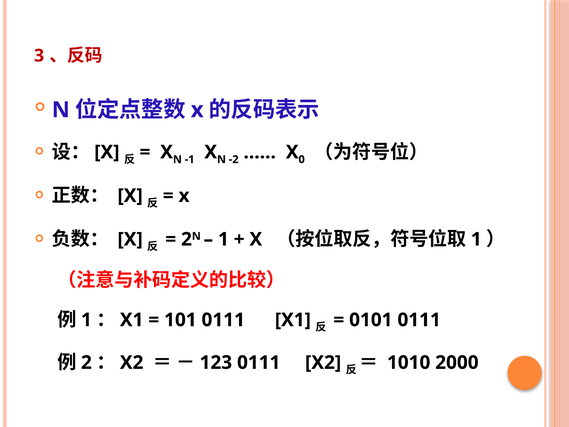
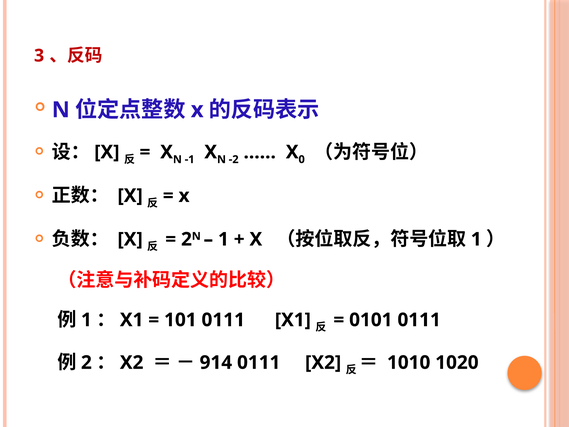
123: 123 -> 914
2000: 2000 -> 1020
